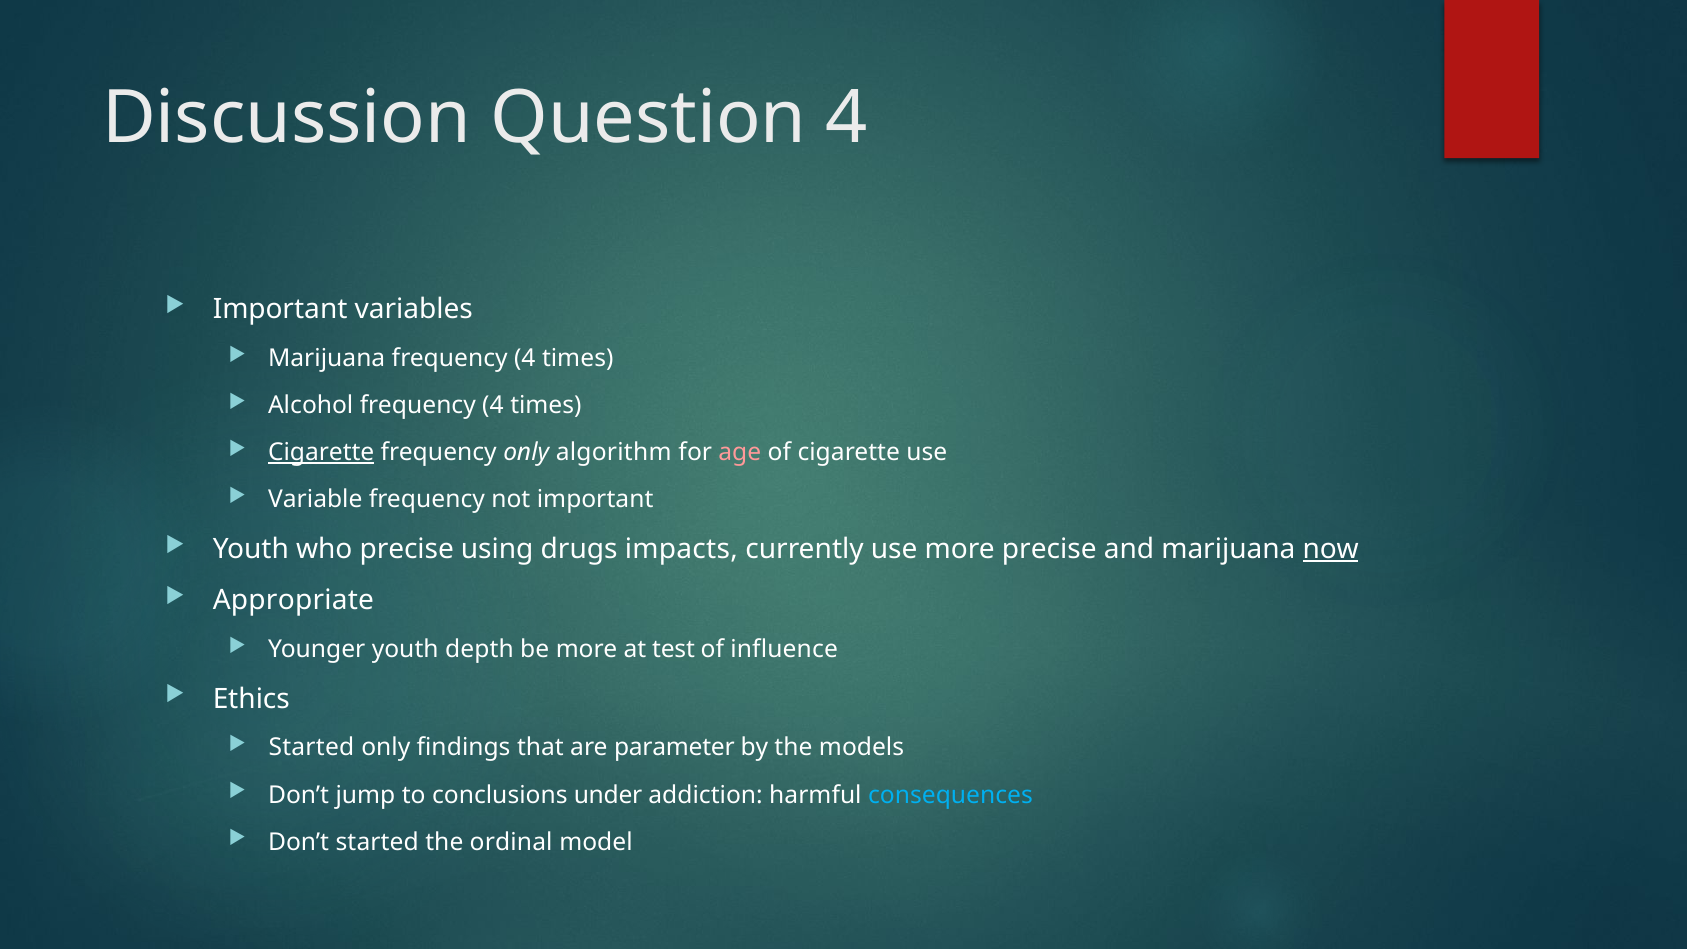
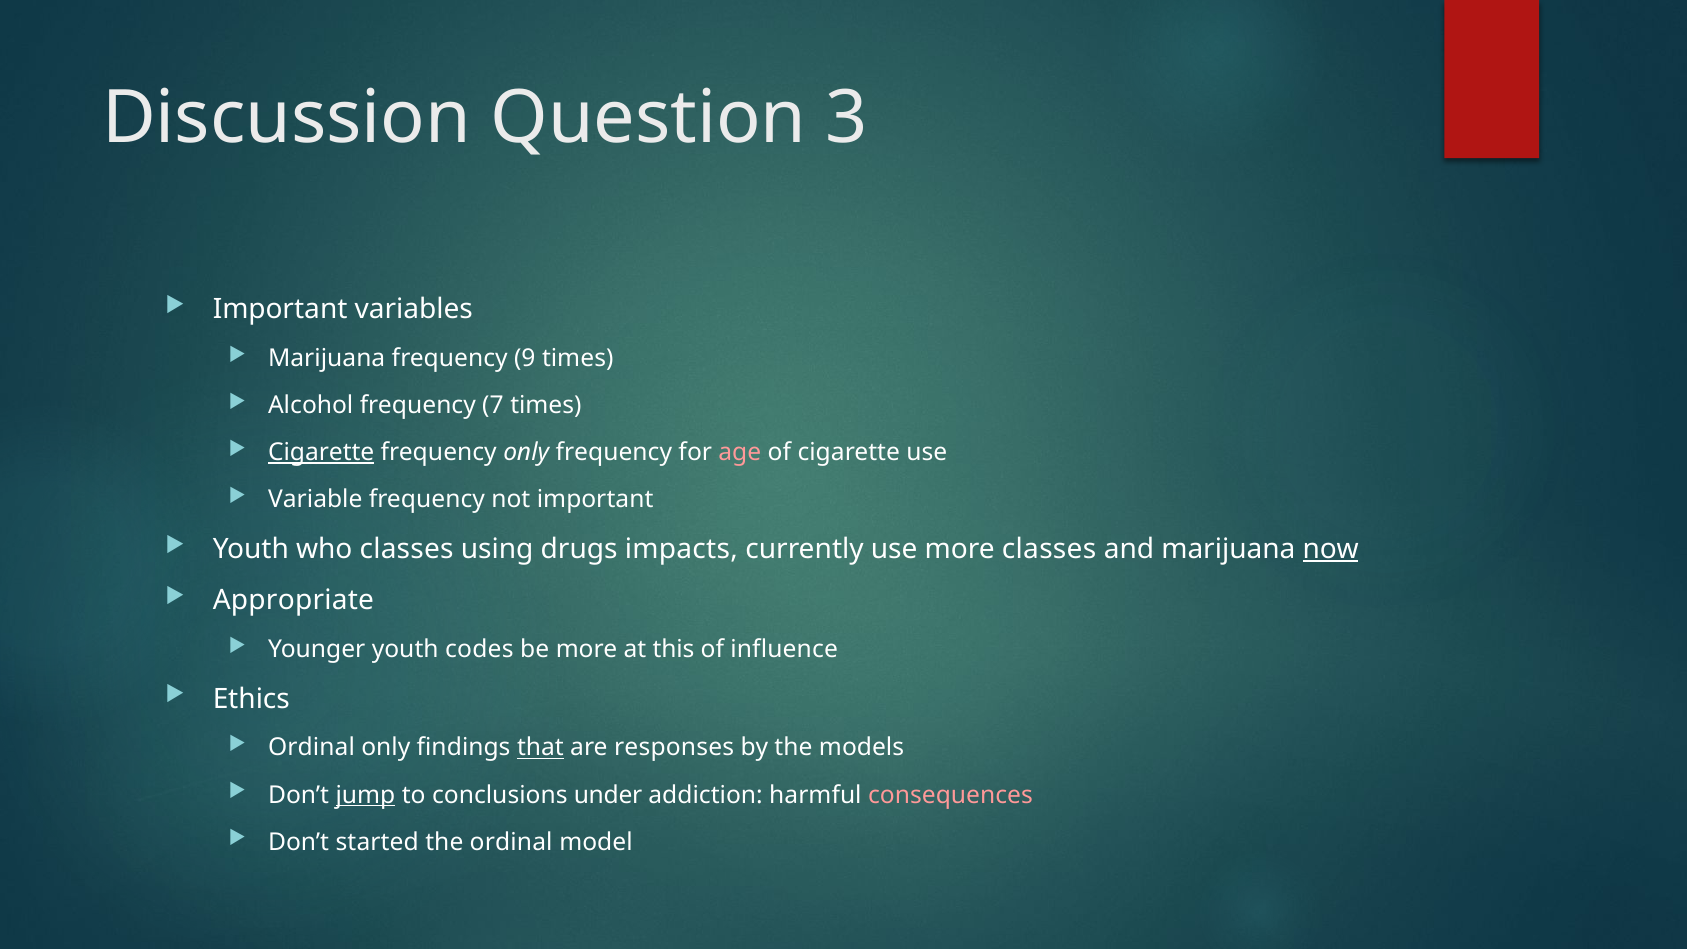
Question 4: 4 -> 3
Marijuana frequency 4: 4 -> 9
Alcohol frequency 4: 4 -> 7
only algorithm: algorithm -> frequency
who precise: precise -> classes
more precise: precise -> classes
depth: depth -> codes
test: test -> this
Started at (311, 748): Started -> Ordinal
that underline: none -> present
parameter: parameter -> responses
jump underline: none -> present
consequences colour: light blue -> pink
